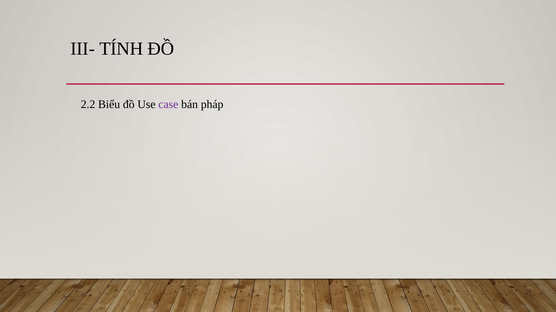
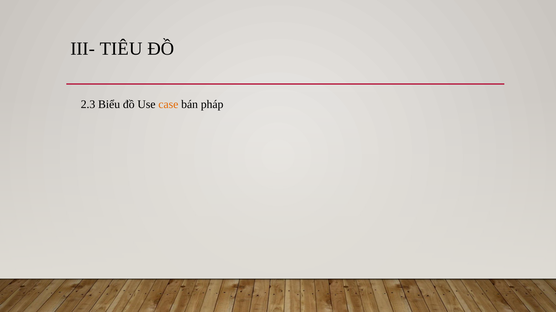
TÍNH: TÍNH -> TIÊU
2.2: 2.2 -> 2.3
case colour: purple -> orange
